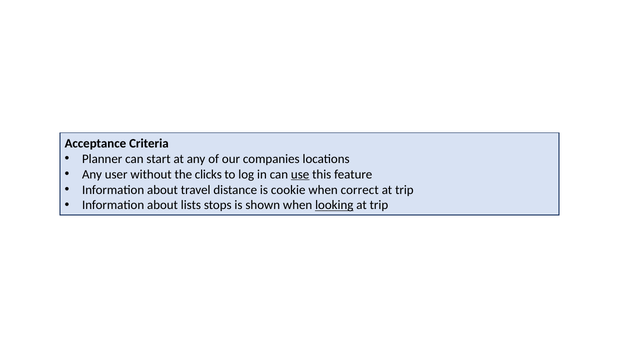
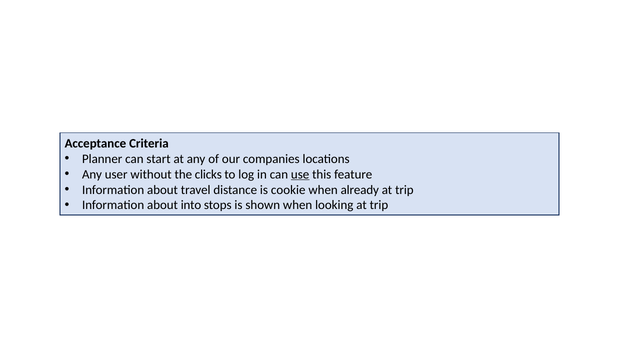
correct: correct -> already
lists: lists -> into
looking underline: present -> none
